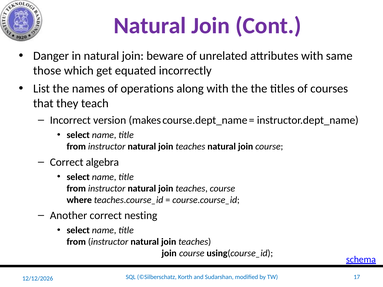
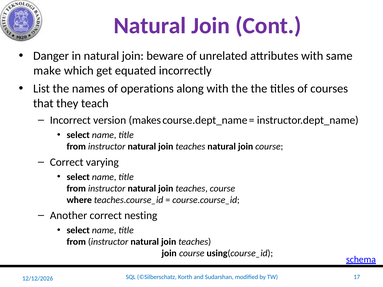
those: those -> make
algebra: algebra -> varying
